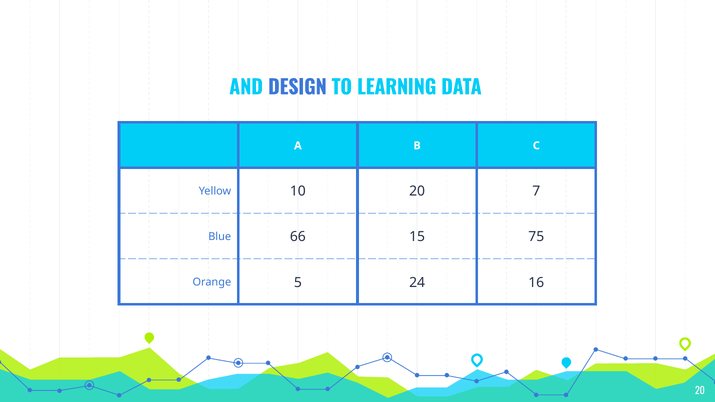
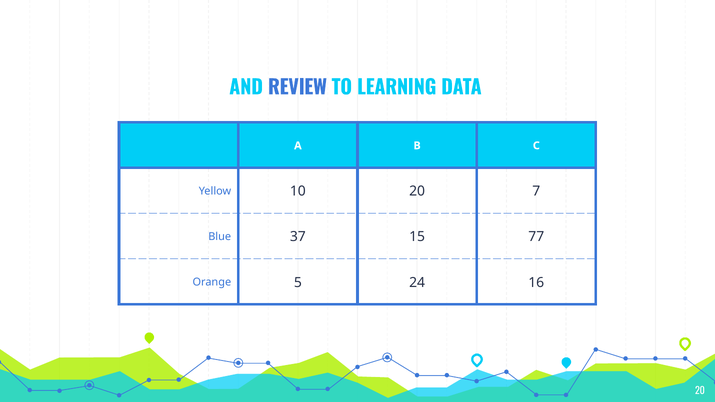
DESIGN: DESIGN -> REVIEW
66: 66 -> 37
75: 75 -> 77
